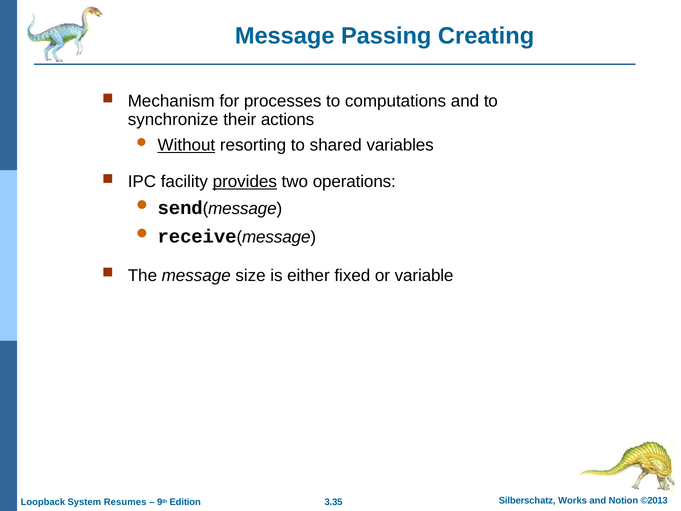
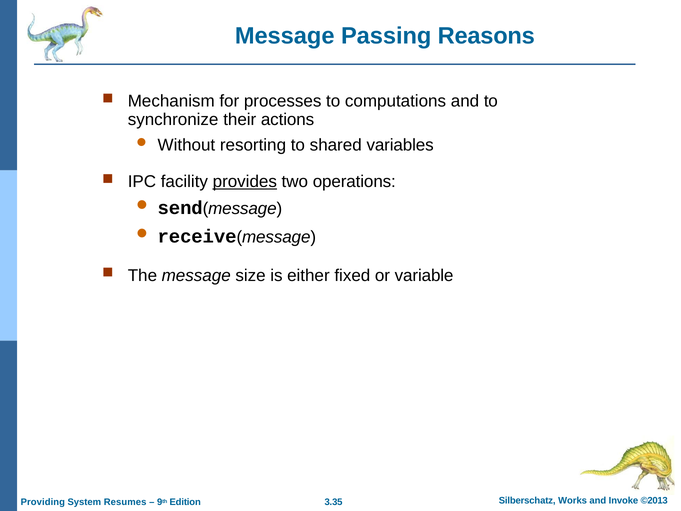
Creating: Creating -> Reasons
Without underline: present -> none
Notion: Notion -> Invoke
Loopback: Loopback -> Providing
